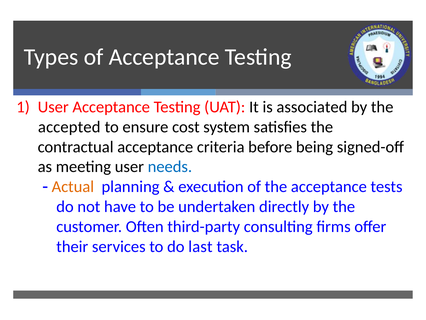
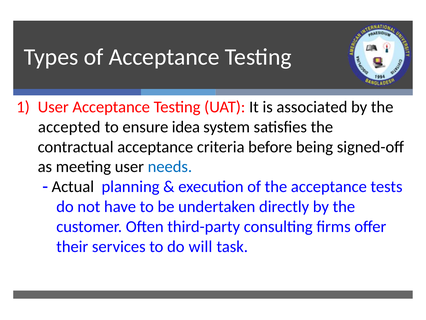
cost: cost -> idea
Actual colour: orange -> black
last: last -> will
